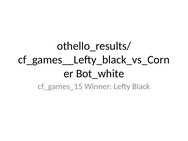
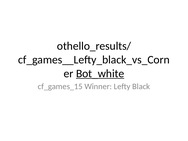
Bot_white underline: none -> present
